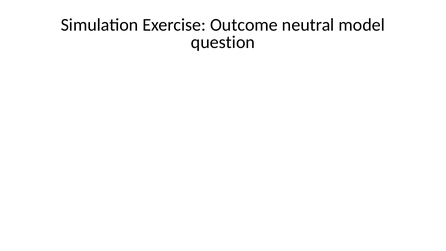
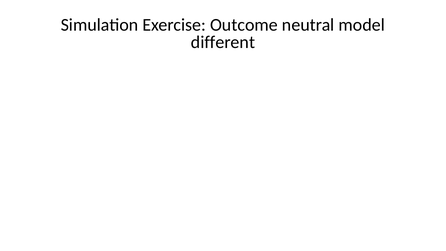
question: question -> different
